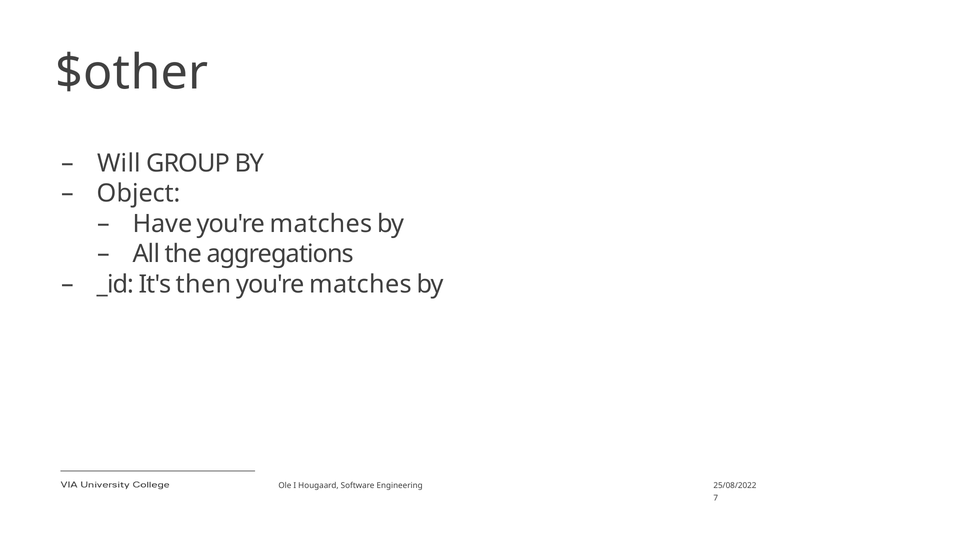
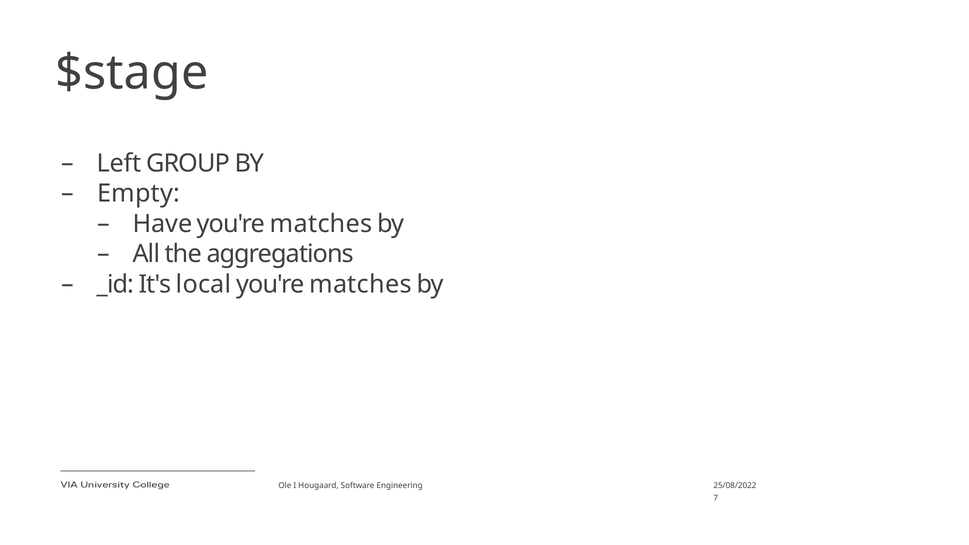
$other: $other -> $stage
Will: Will -> Left
Object: Object -> Empty
then: then -> local
